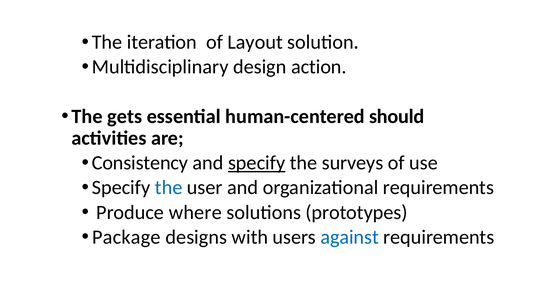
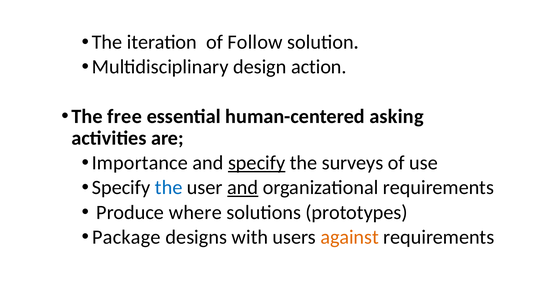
Layout: Layout -> Follow
gets: gets -> free
should: should -> asking
Consistency: Consistency -> Importance
and at (243, 187) underline: none -> present
against colour: blue -> orange
